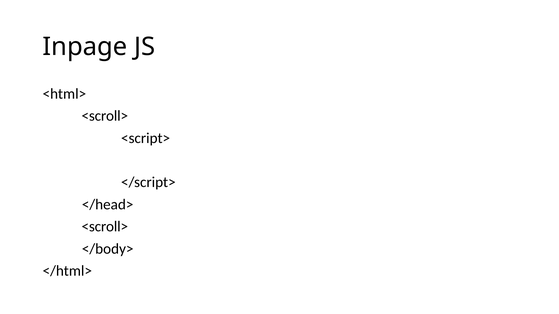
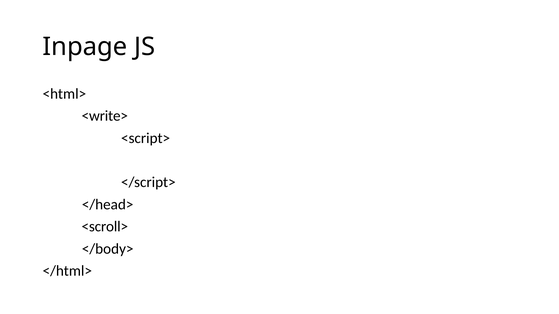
<scroll> at (105, 116): <scroll> -> <write>
